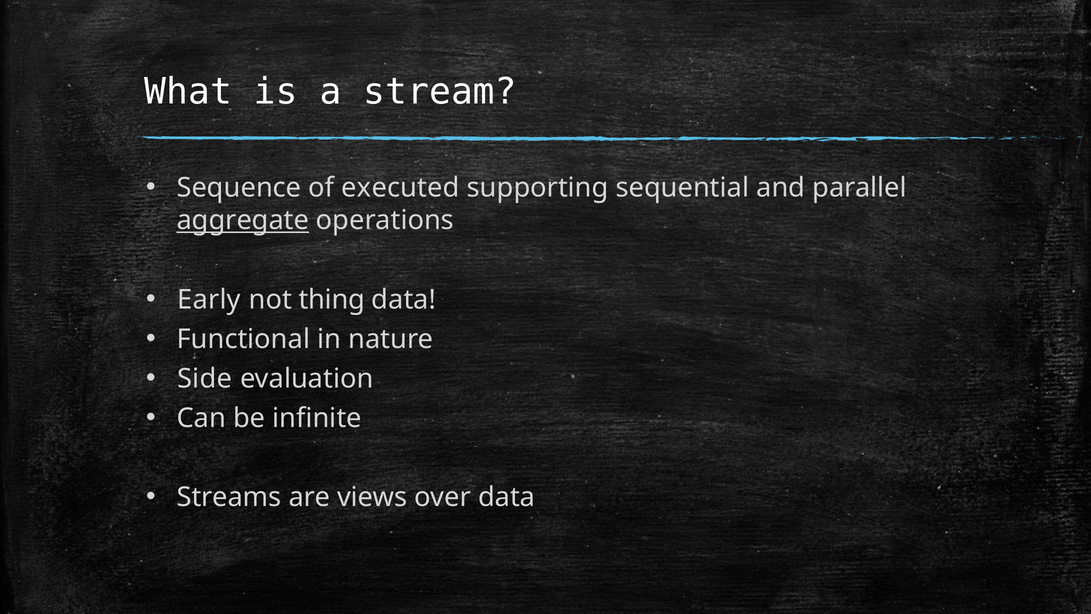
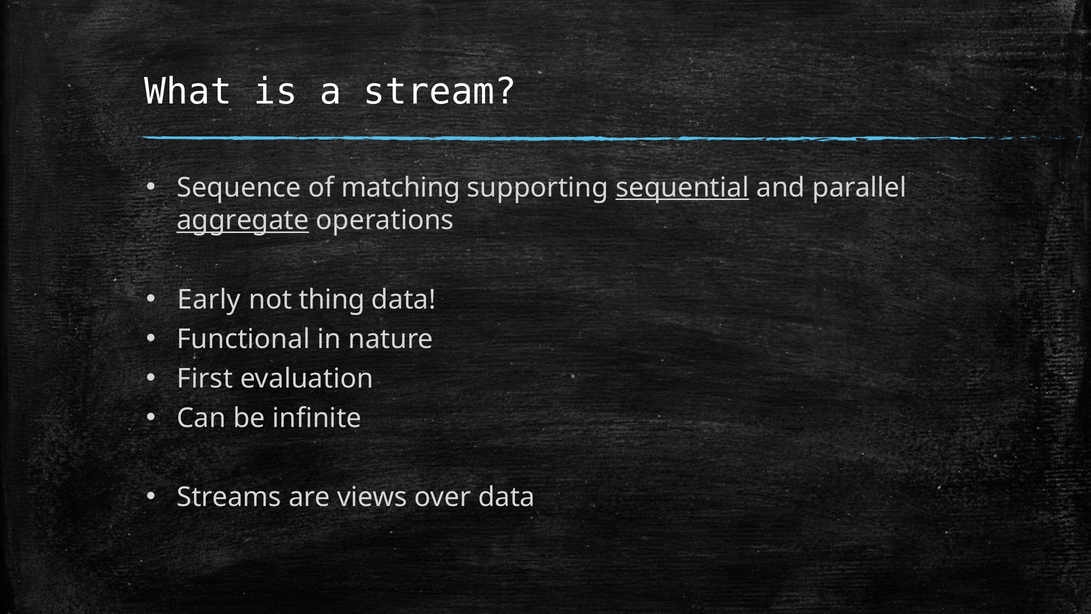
executed: executed -> matching
sequential underline: none -> present
Side: Side -> First
